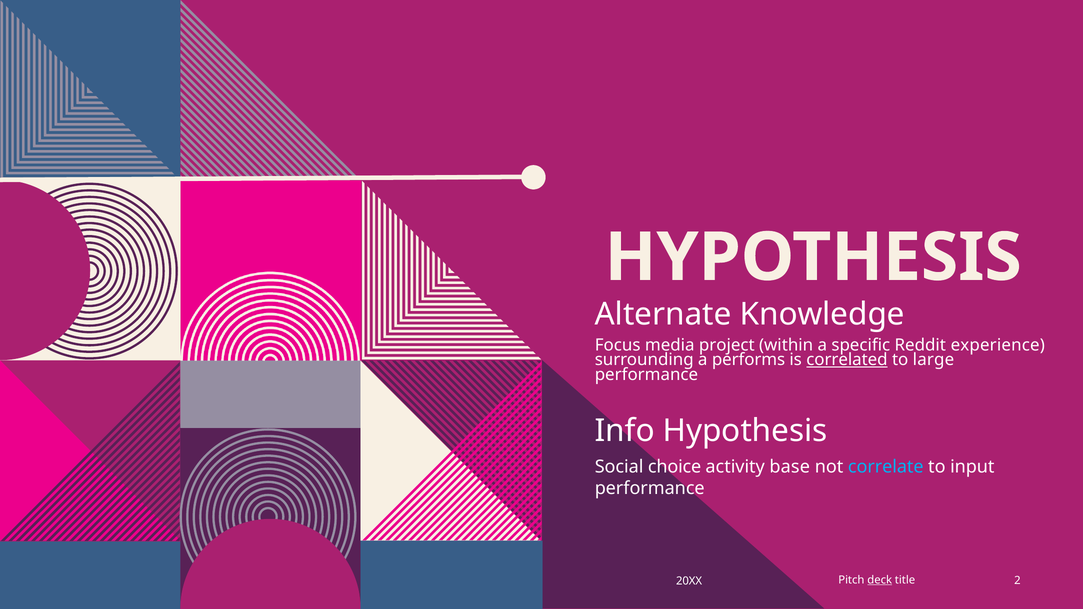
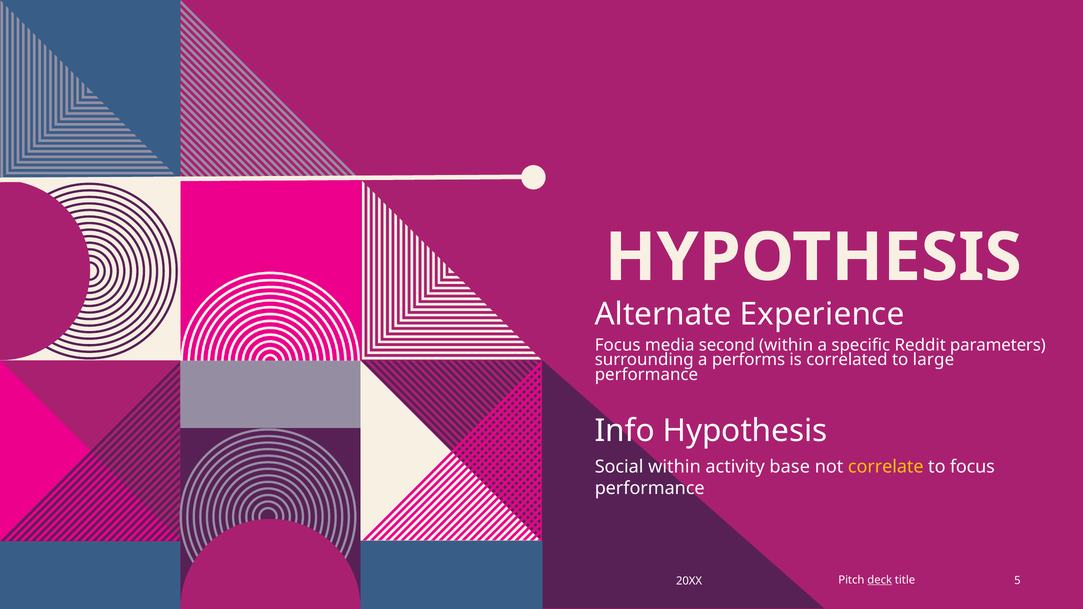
Knowledge: Knowledge -> Experience
project: project -> second
experience: experience -> parameters
correlated underline: present -> none
Social choice: choice -> within
correlate colour: light blue -> yellow
to input: input -> focus
2: 2 -> 5
